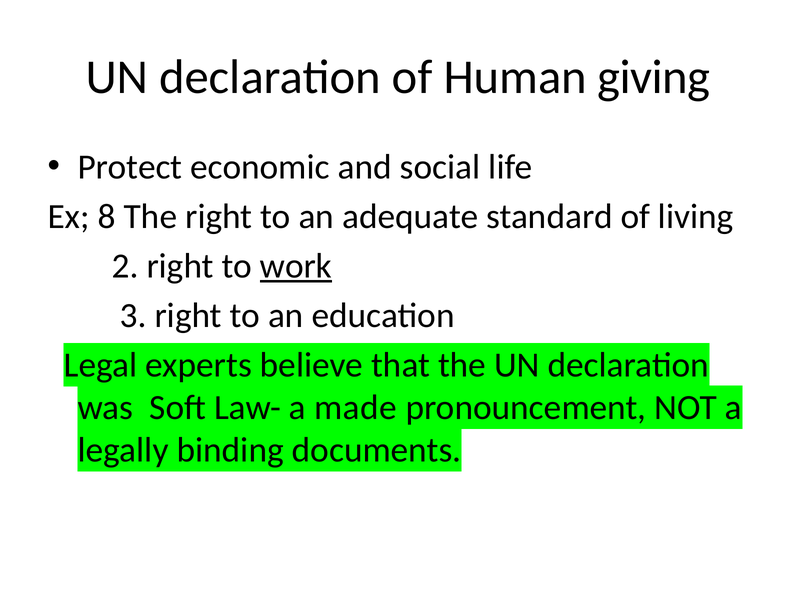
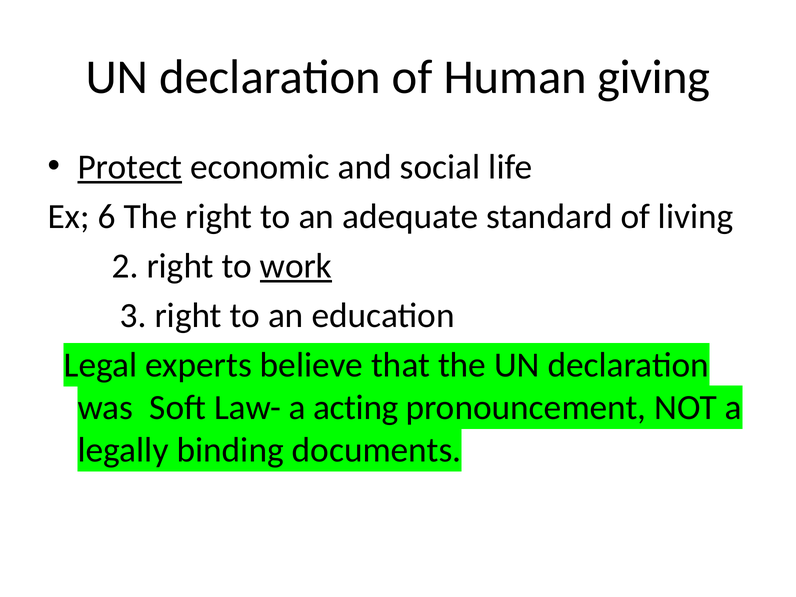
Protect underline: none -> present
8: 8 -> 6
made: made -> acting
